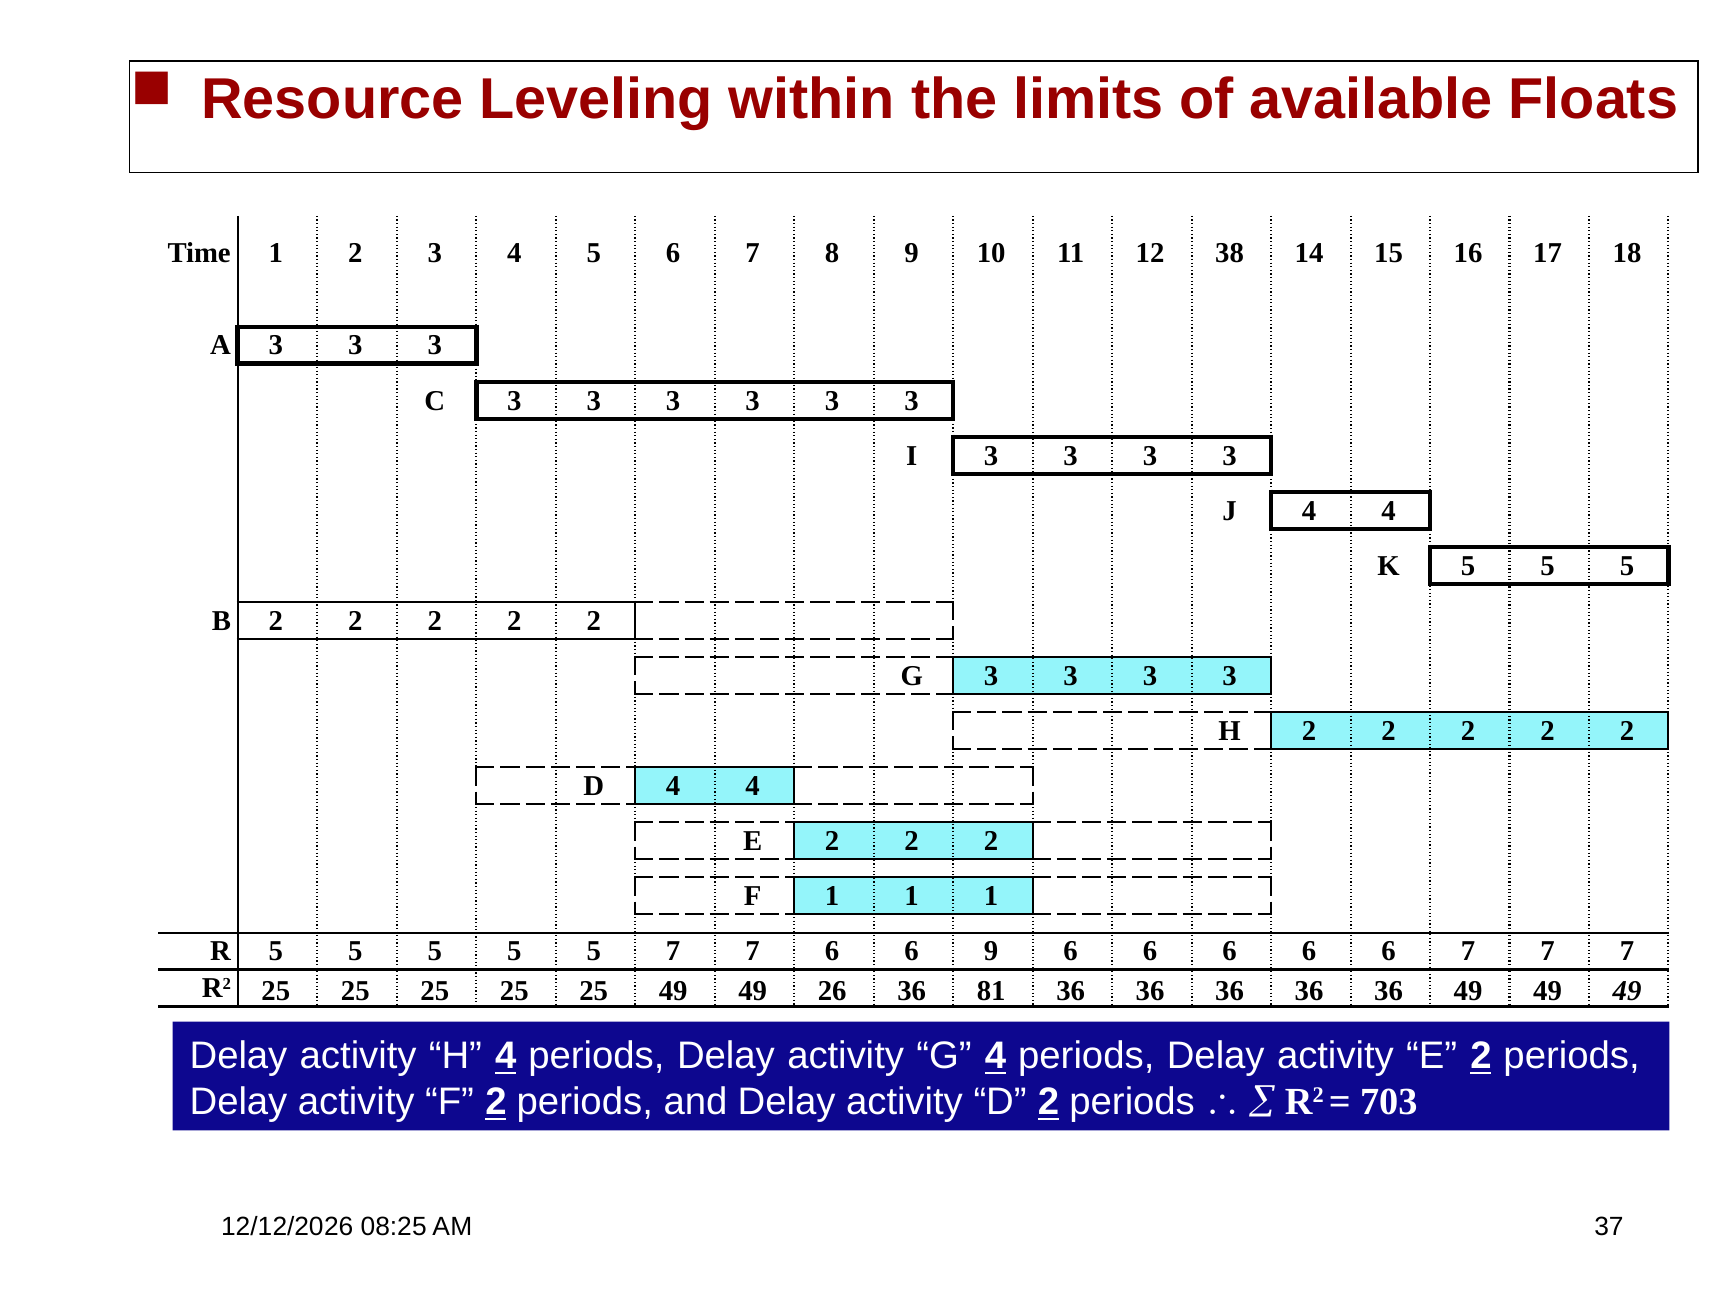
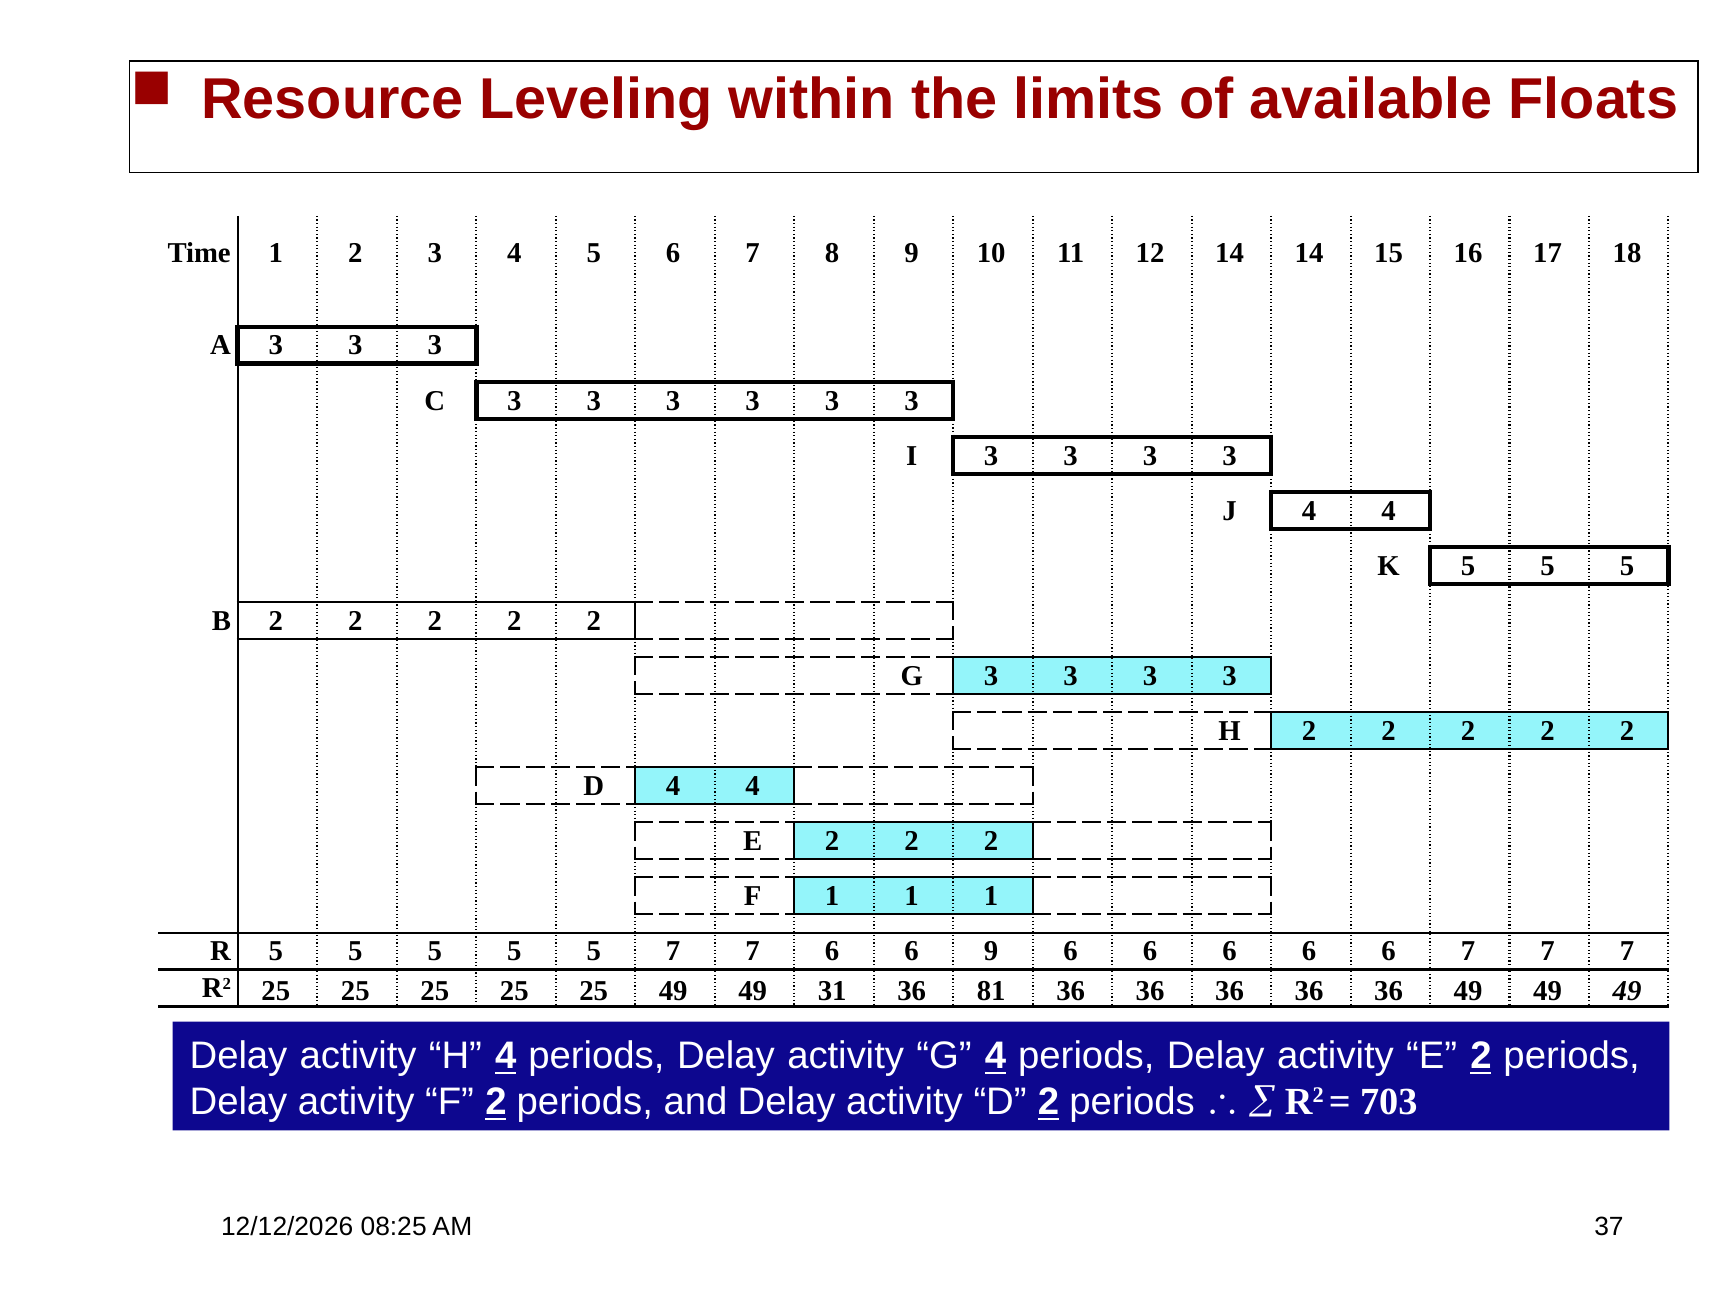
12 38: 38 -> 14
26: 26 -> 31
